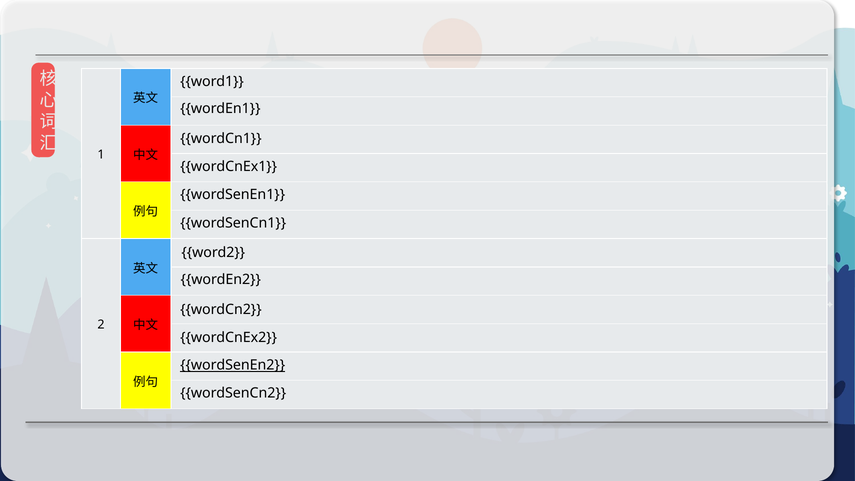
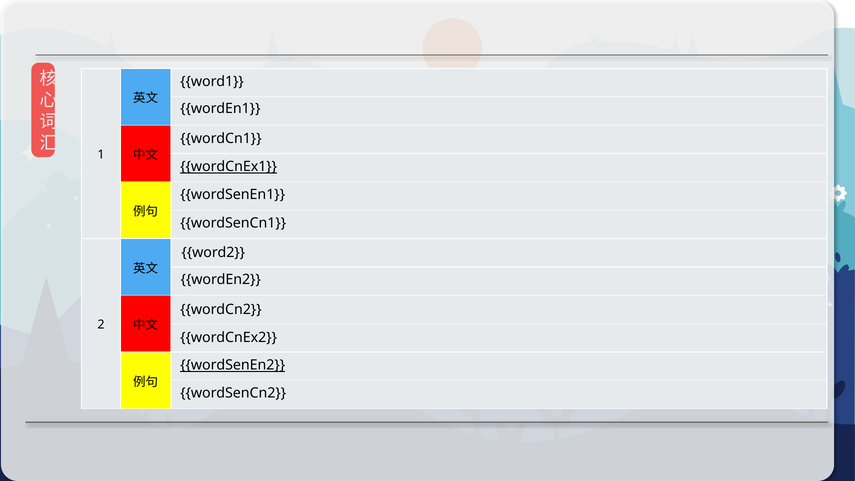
wordCnEx1 underline: none -> present
